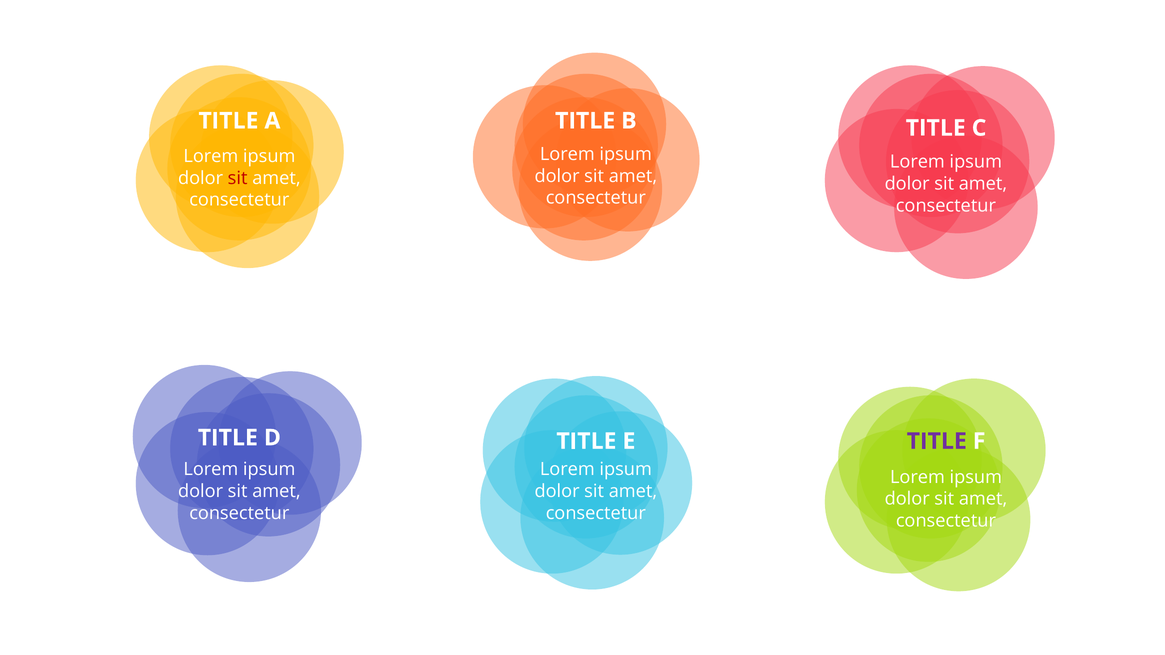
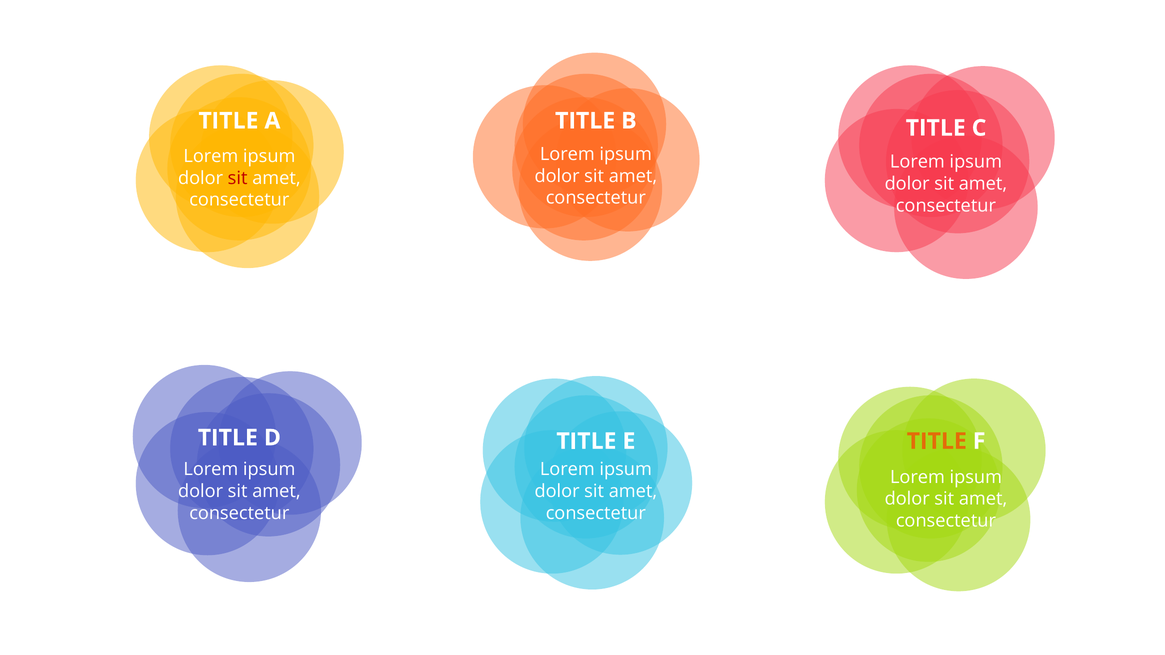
TITLE at (937, 441) colour: purple -> orange
